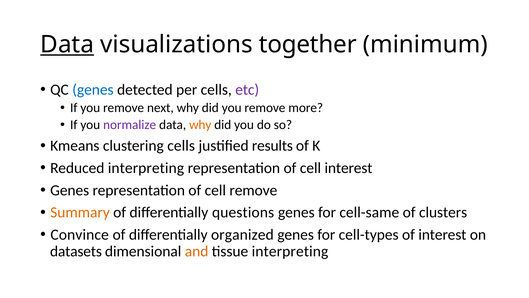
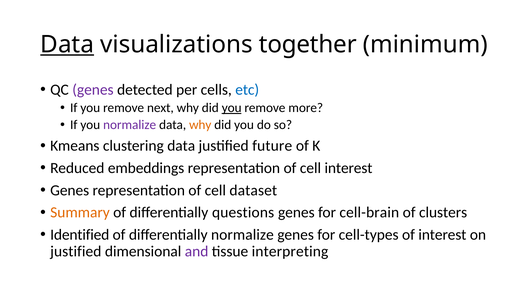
genes at (93, 89) colour: blue -> purple
etc colour: purple -> blue
you at (232, 108) underline: none -> present
clustering cells: cells -> data
results: results -> future
Reduced interpreting: interpreting -> embeddings
cell remove: remove -> dataset
cell-same: cell-same -> cell-brain
Convince: Convince -> Identified
differentially organized: organized -> normalize
datasets at (76, 251): datasets -> justified
and colour: orange -> purple
